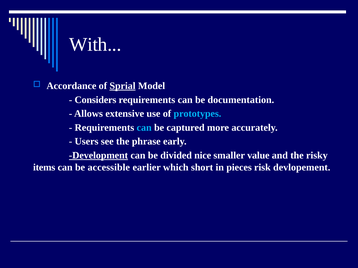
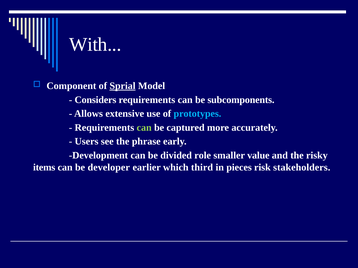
Accordance: Accordance -> Component
documentation: documentation -> subcomponents
can at (144, 128) colour: light blue -> light green
Development underline: present -> none
nice: nice -> role
accessible: accessible -> developer
short: short -> third
devlopement: devlopement -> stakeholders
